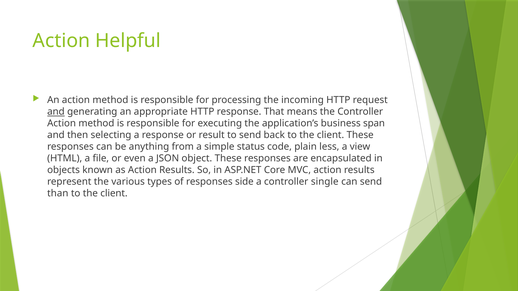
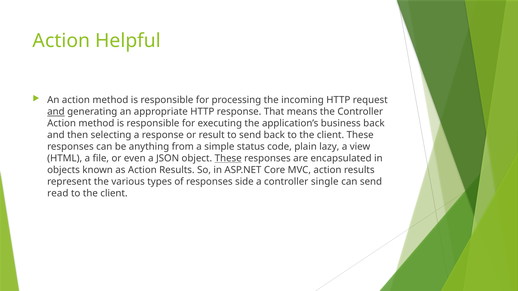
business span: span -> back
less: less -> lazy
These at (228, 159) underline: none -> present
than: than -> read
